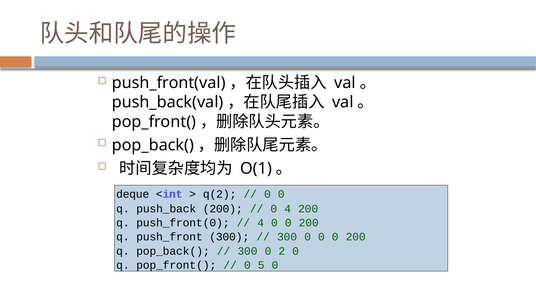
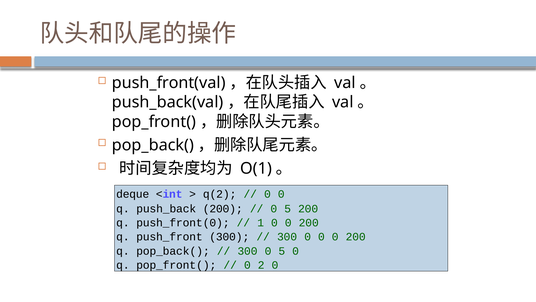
4 at (288, 208): 4 -> 5
4 at (261, 222): 4 -> 1
300 0 2: 2 -> 5
5: 5 -> 2
